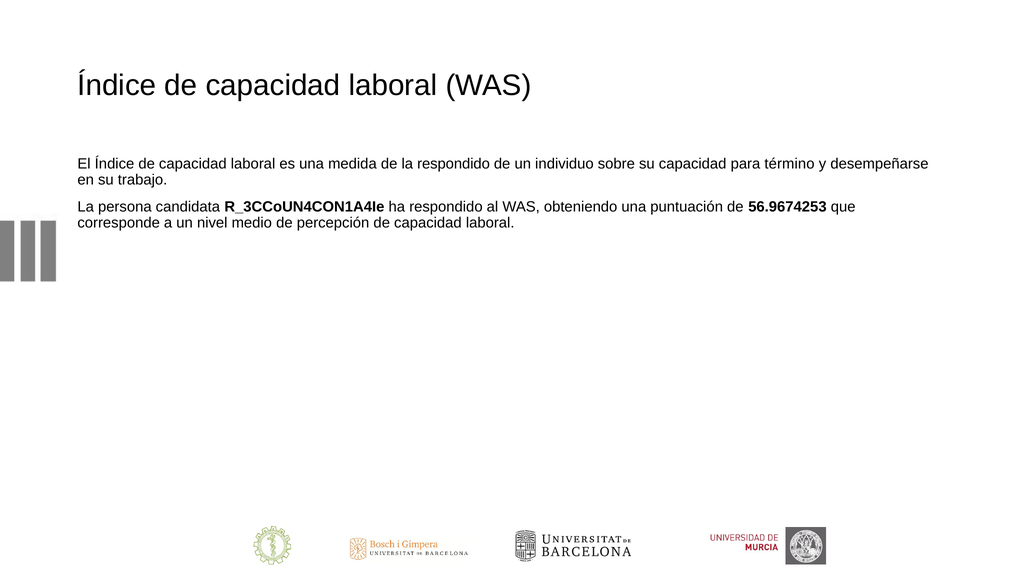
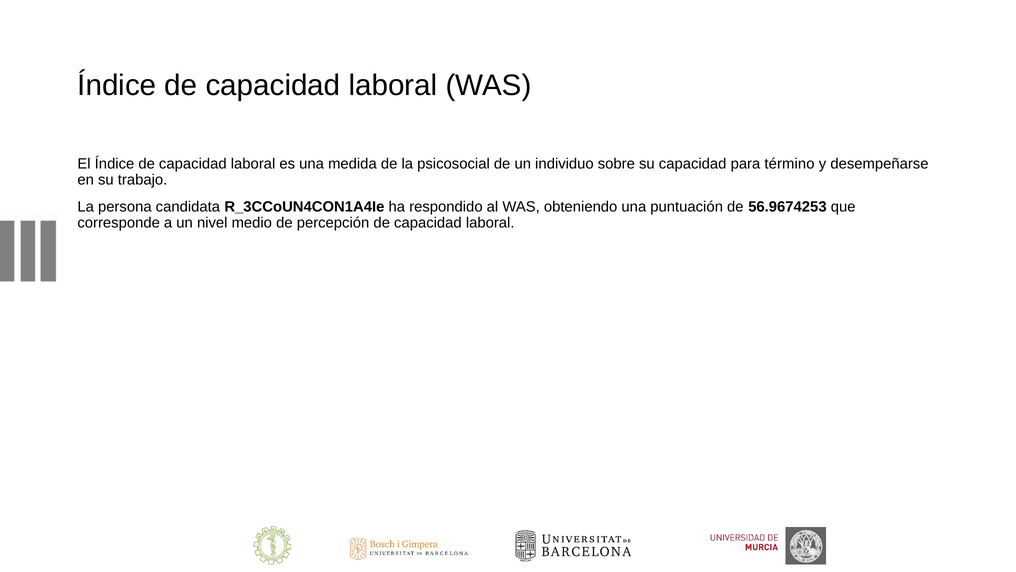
la respondido: respondido -> psicosocial
